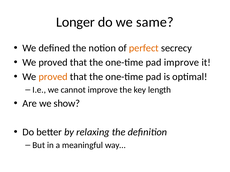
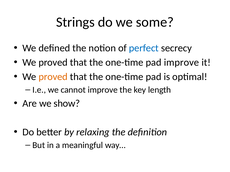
Longer: Longer -> Strings
same: same -> some
perfect colour: orange -> blue
